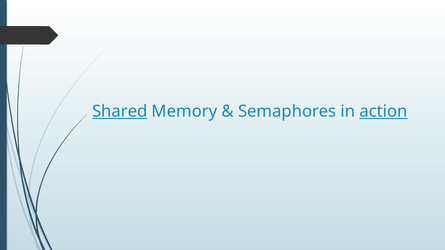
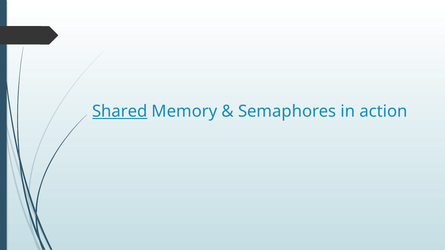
action underline: present -> none
